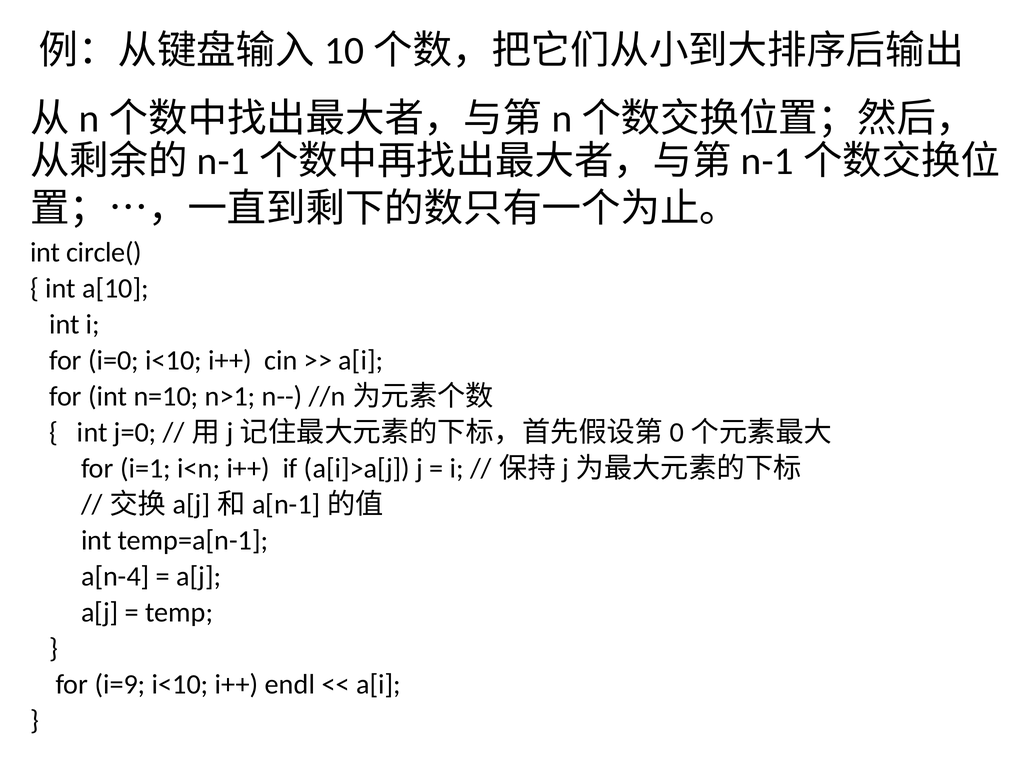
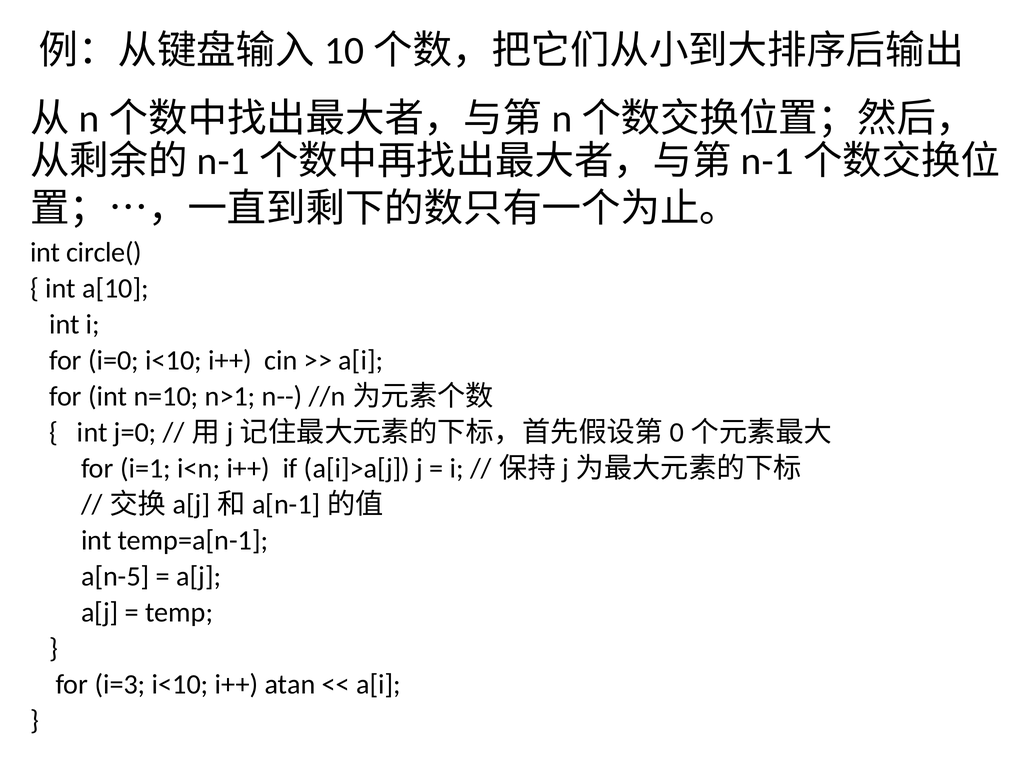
a[n-4: a[n-4 -> a[n-5
i=9: i=9 -> i=3
endl: endl -> atan
